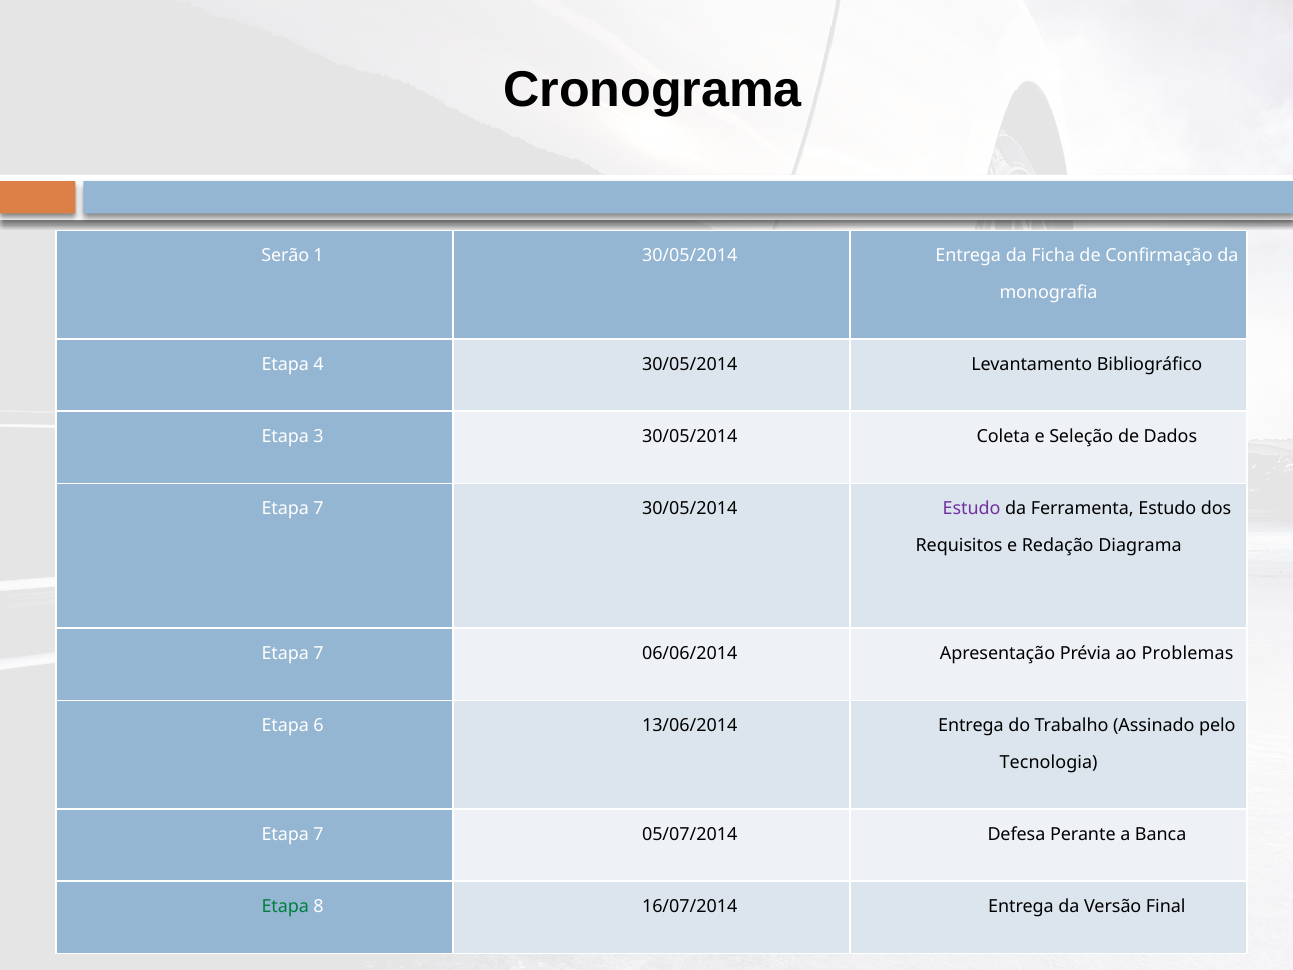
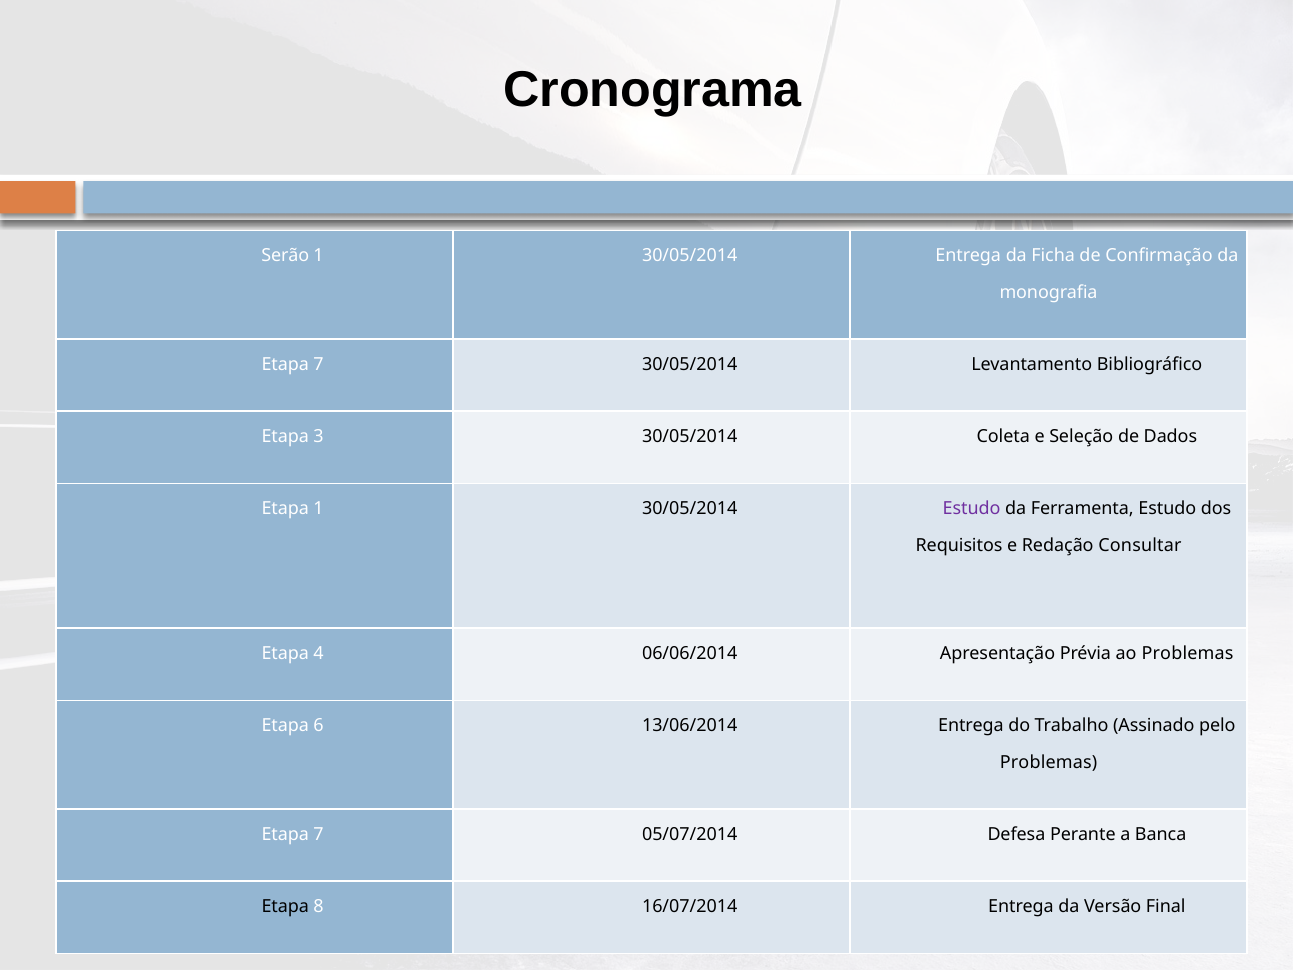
4 at (319, 364): 4 -> 7
7 at (319, 509): 7 -> 1
Diagrama: Diagrama -> Consultar
7 at (319, 653): 7 -> 4
Tecnologia at (1049, 762): Tecnologia -> Problemas
Etapa at (285, 906) colour: green -> black
